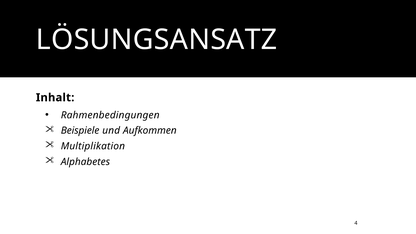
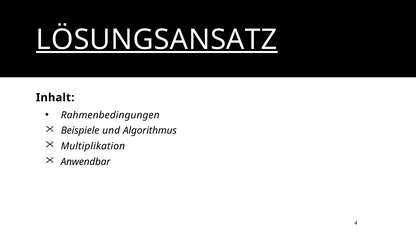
LÖSUNGSANSATZ underline: none -> present
Aufkommen: Aufkommen -> Algorithmus
Alphabetes: Alphabetes -> Anwendbar
